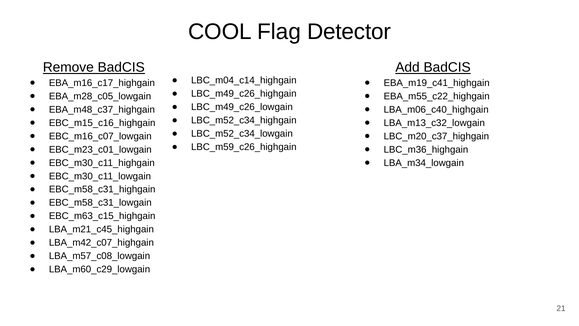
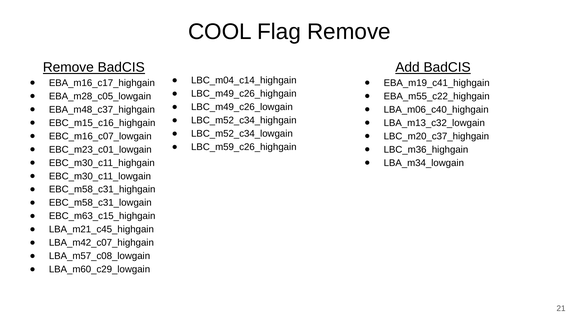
Flag Detector: Detector -> Remove
